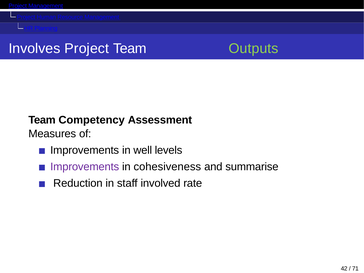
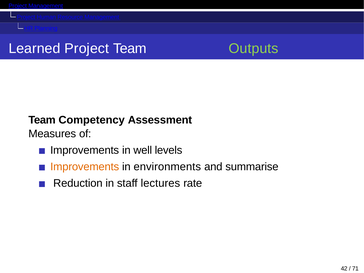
Involves: Involves -> Learned
Improvements at (85, 167) colour: purple -> orange
cohesiveness: cohesiveness -> environments
involved: involved -> lectures
